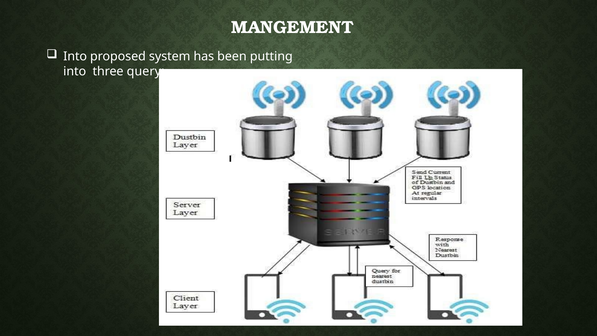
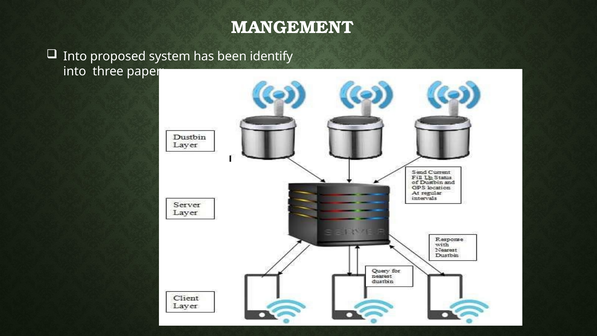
putting: putting -> identify
query: query -> paper
